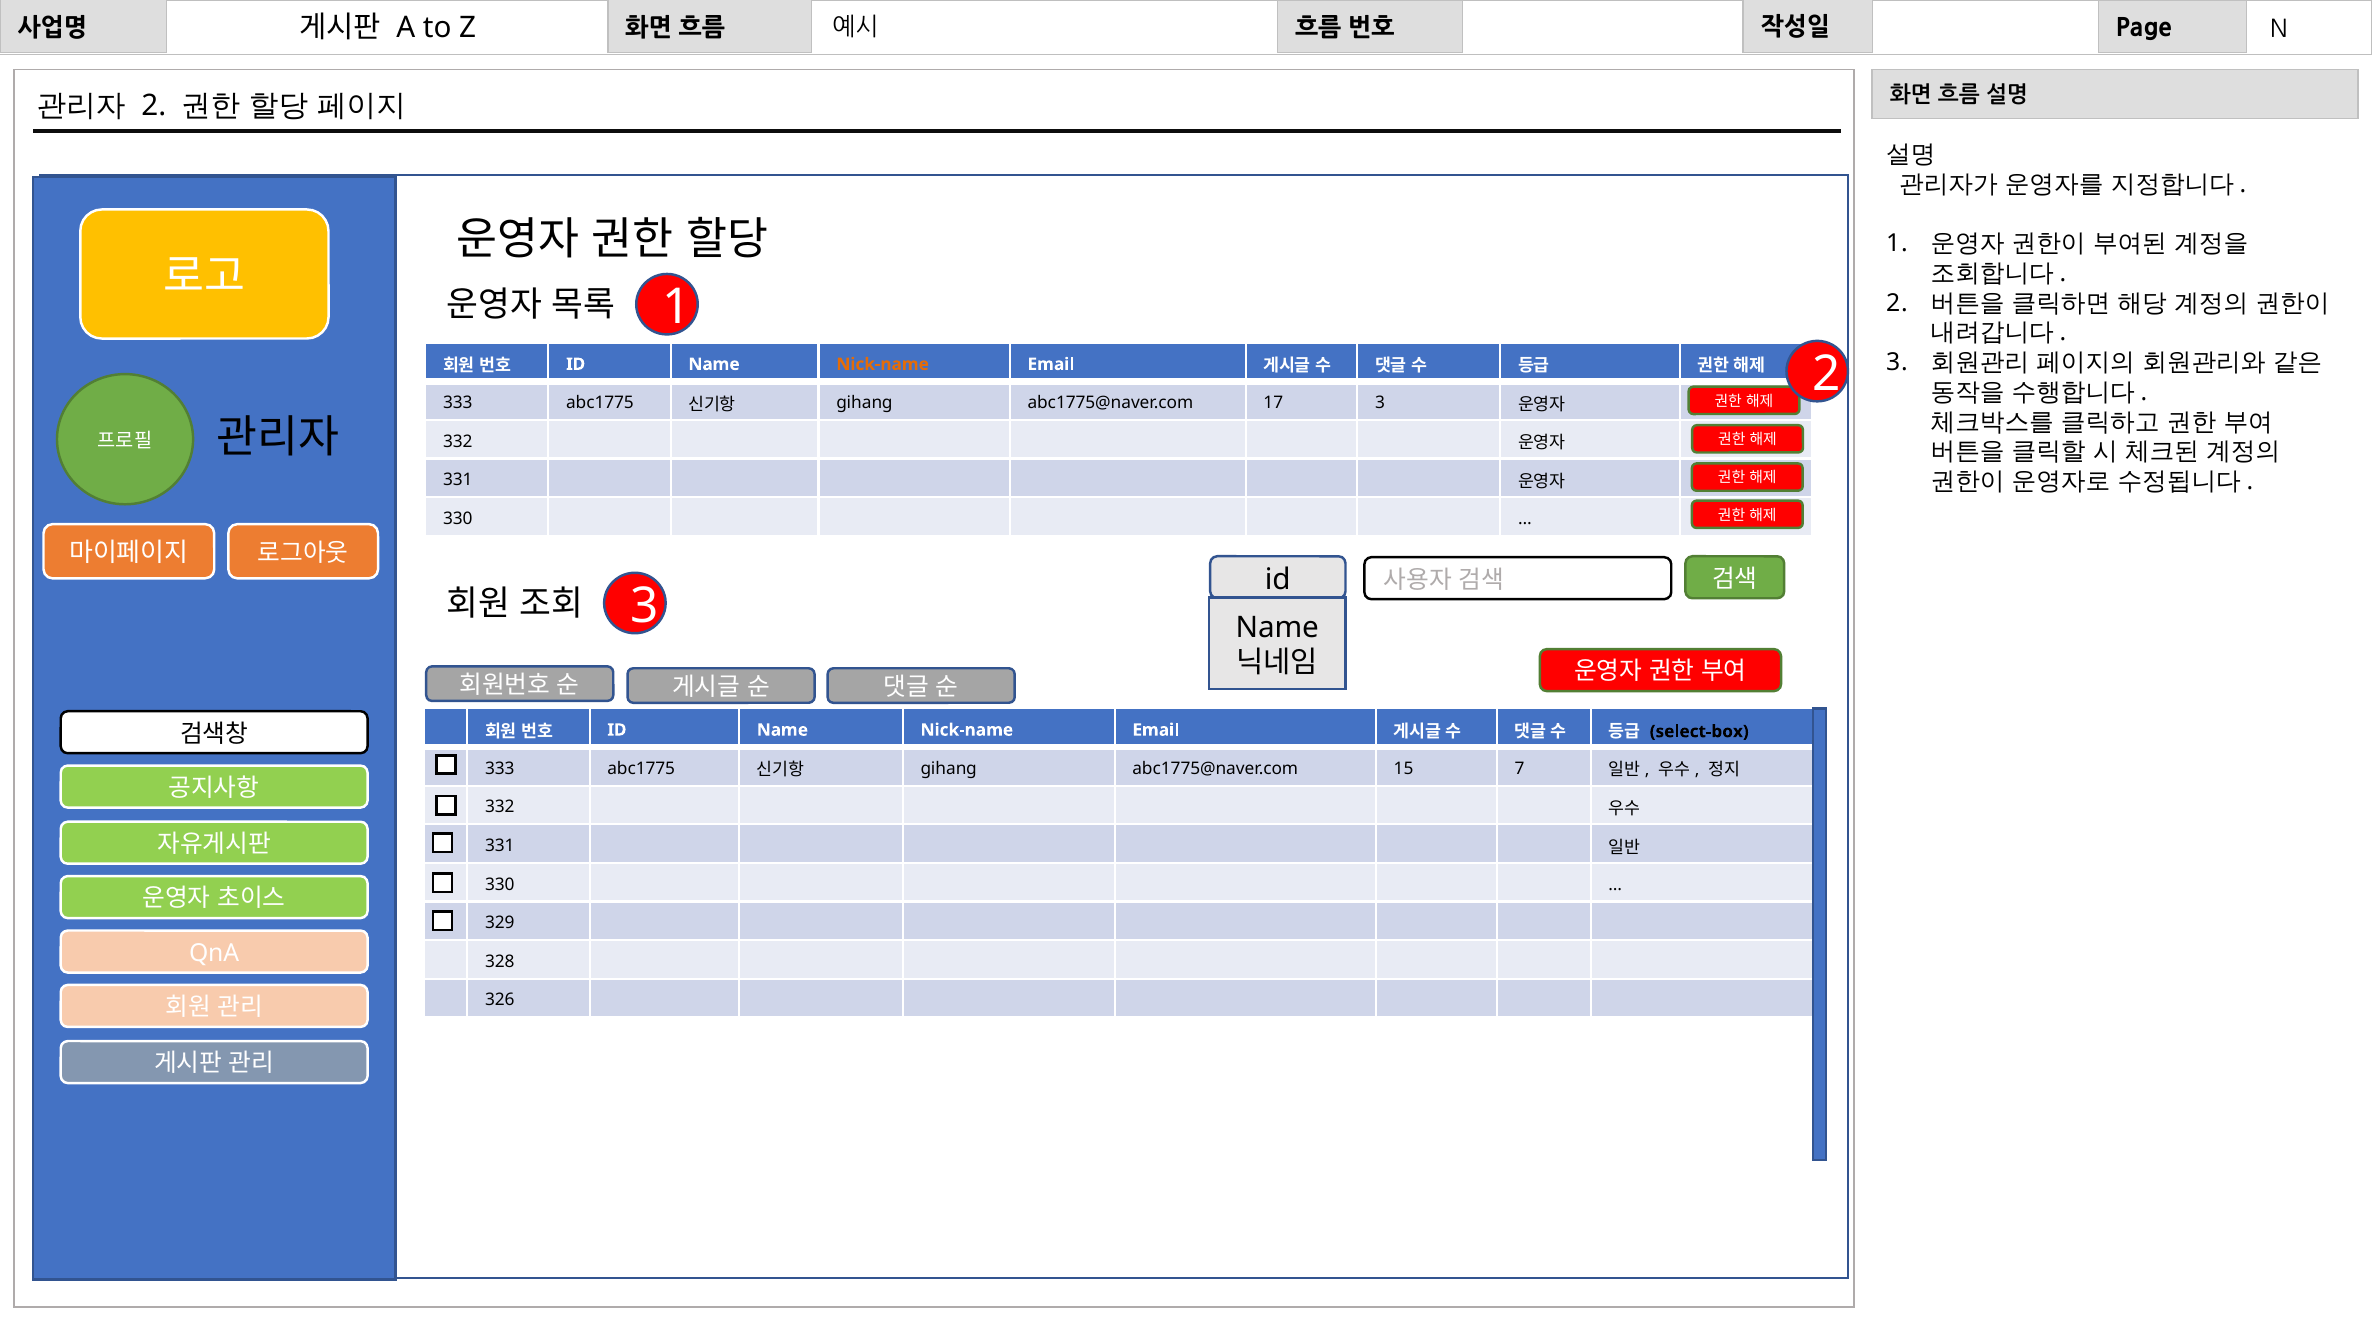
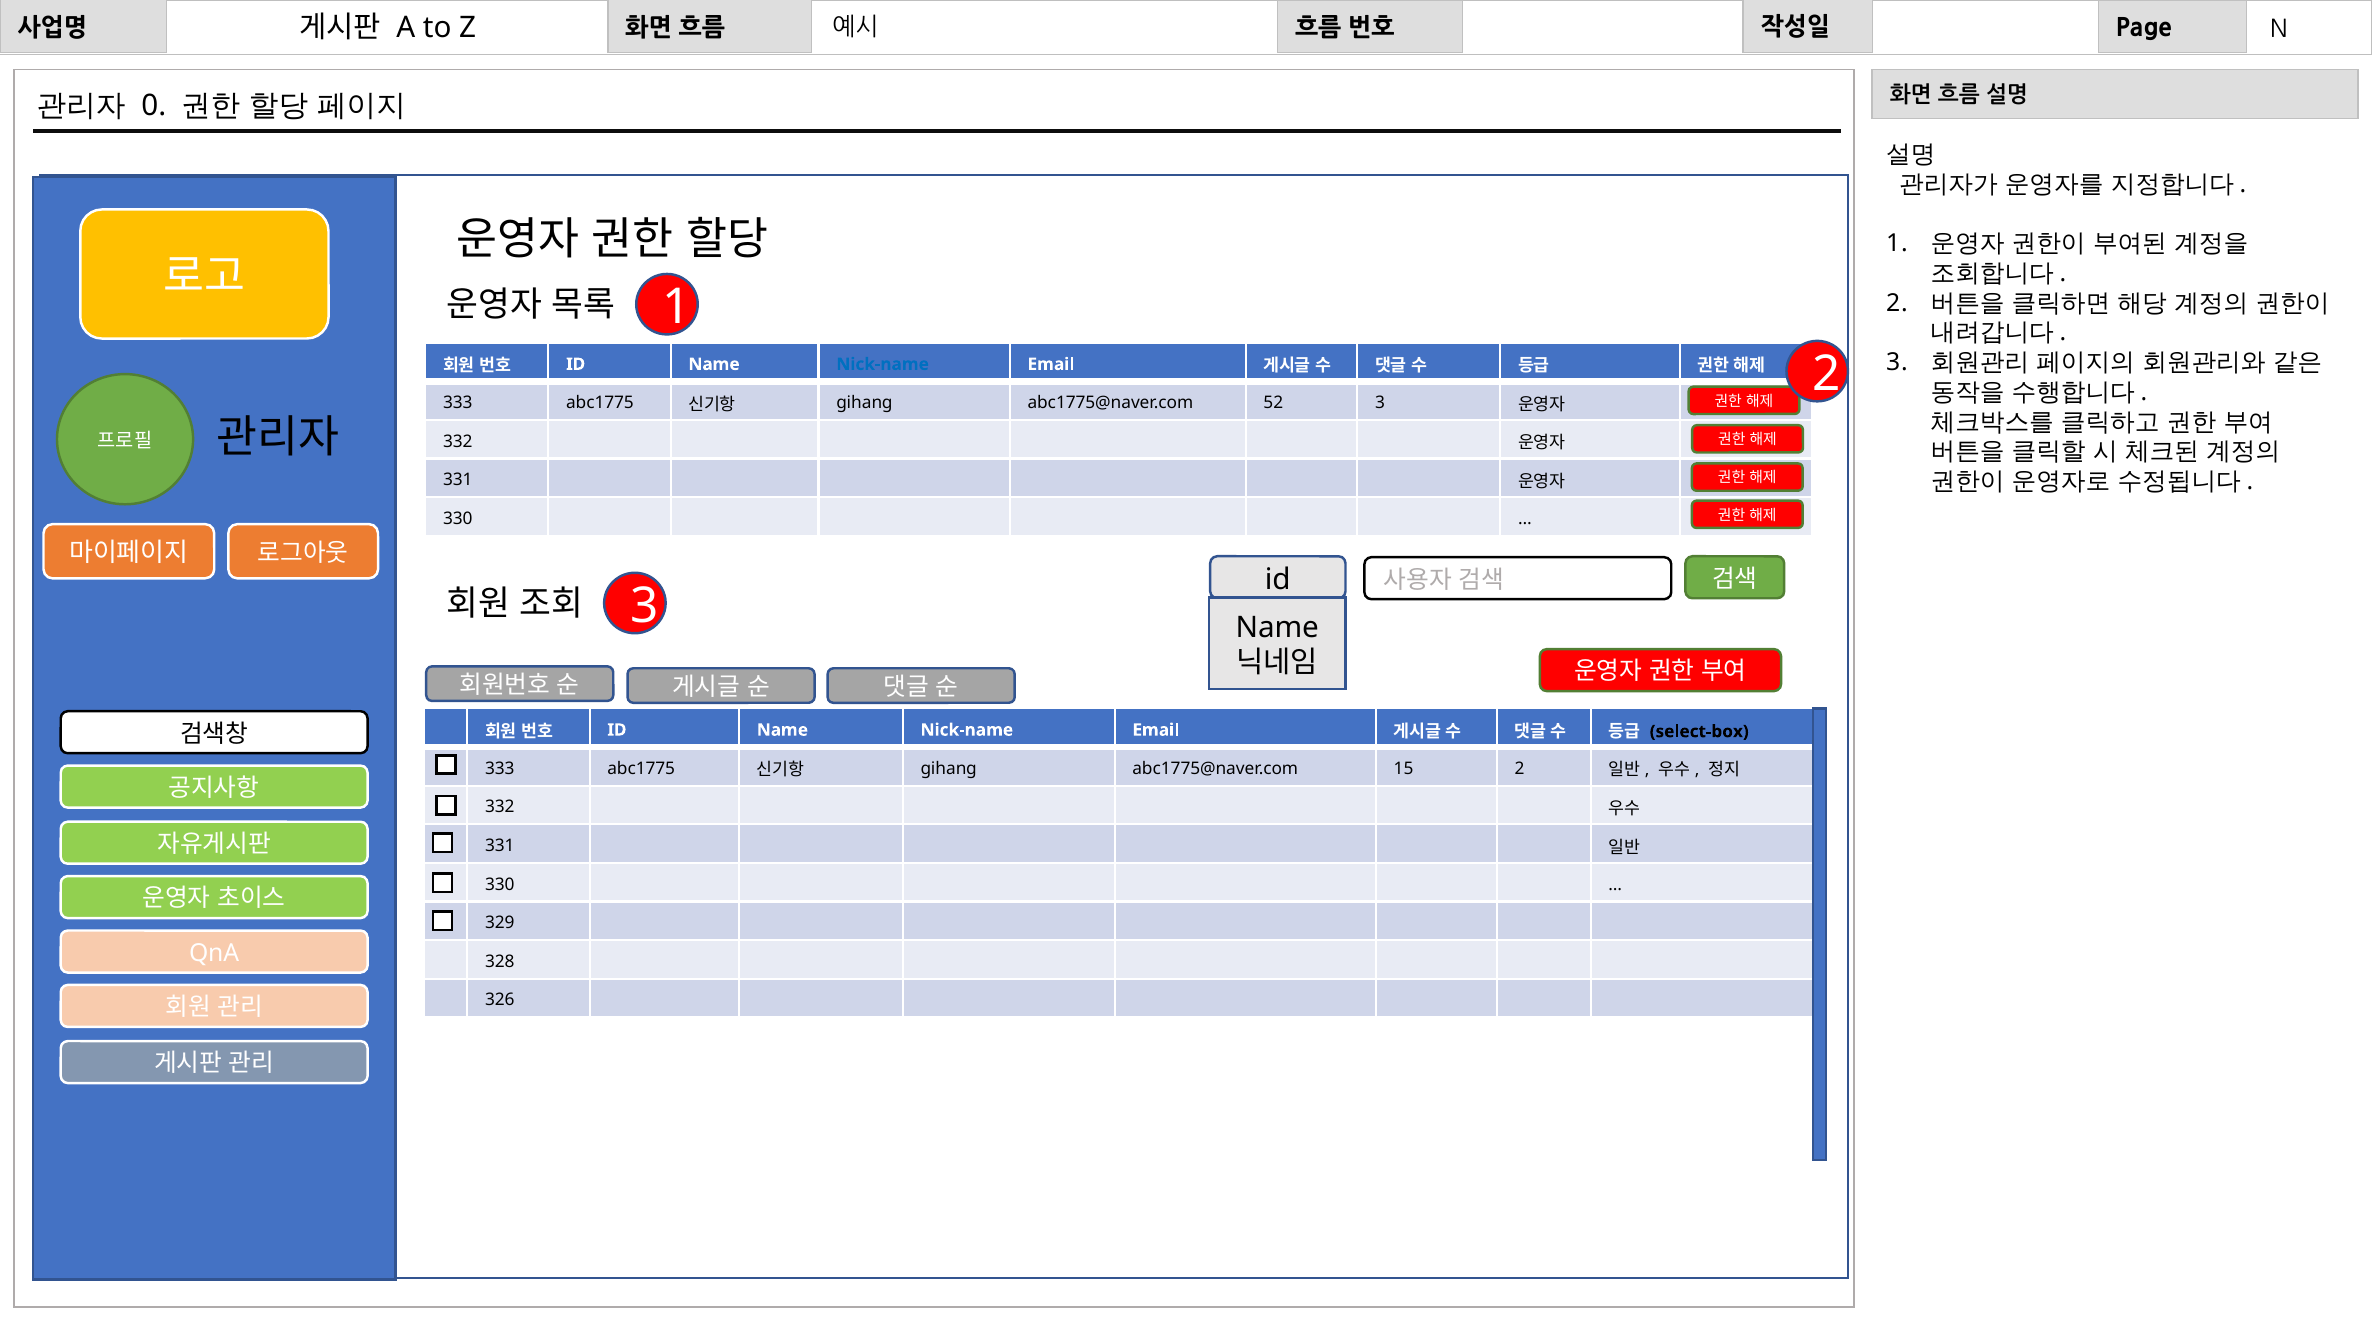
2 at (154, 106): 2 -> 0
Nick-name at (883, 364) colour: orange -> blue
17: 17 -> 52
15 7: 7 -> 2
